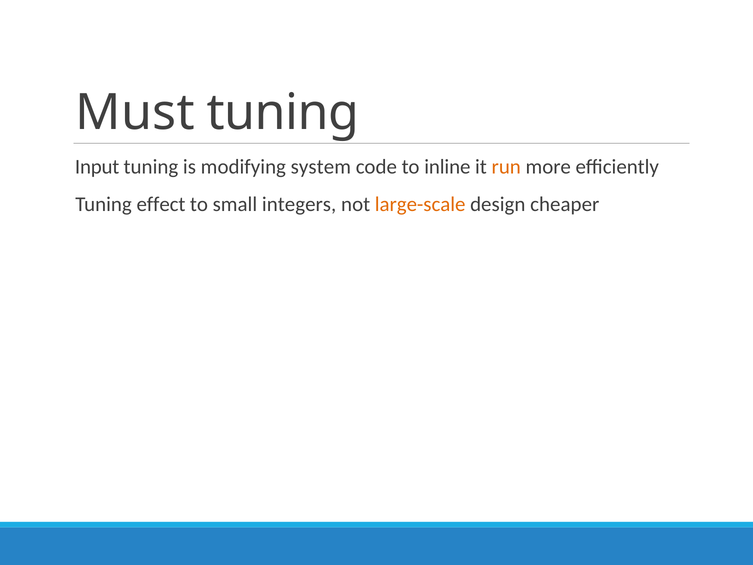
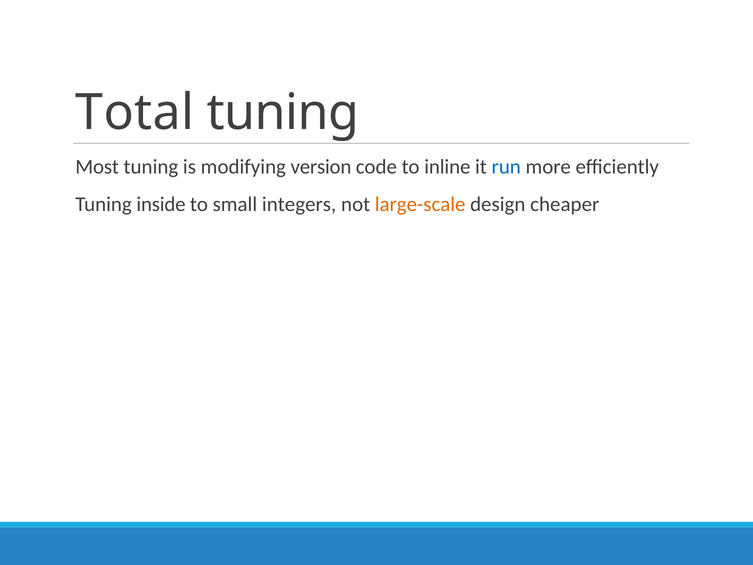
Must: Must -> Total
Input: Input -> Most
system: system -> version
run colour: orange -> blue
effect: effect -> inside
